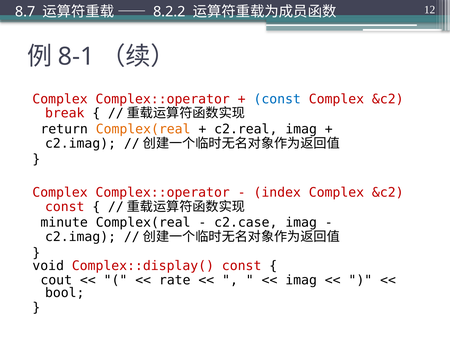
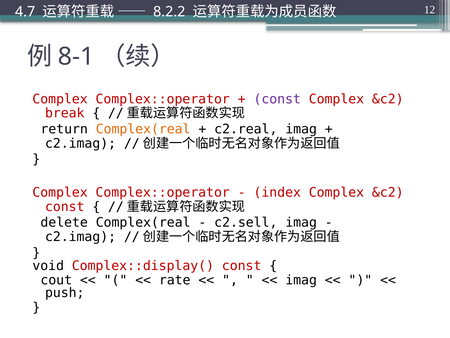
8.7: 8.7 -> 4.7
const at (277, 99) colour: blue -> purple
minute: minute -> delete
c2.case: c2.case -> c2.sell
bool: bool -> push
